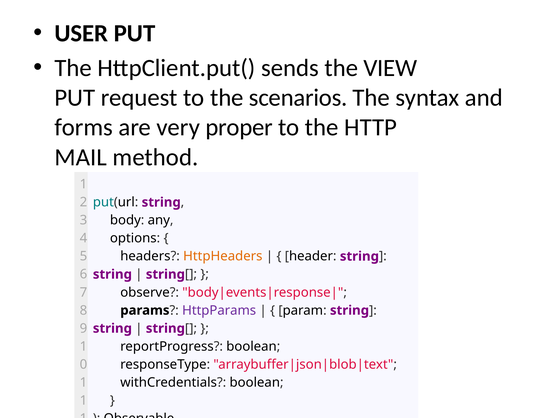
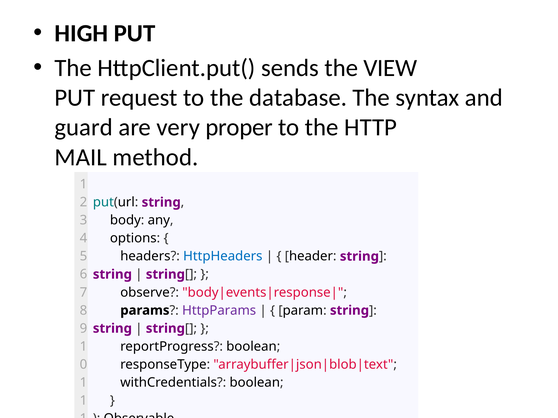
USER: USER -> HIGH
scenarios: scenarios -> database
forms: forms -> guard
HttpHeaders colour: orange -> blue
